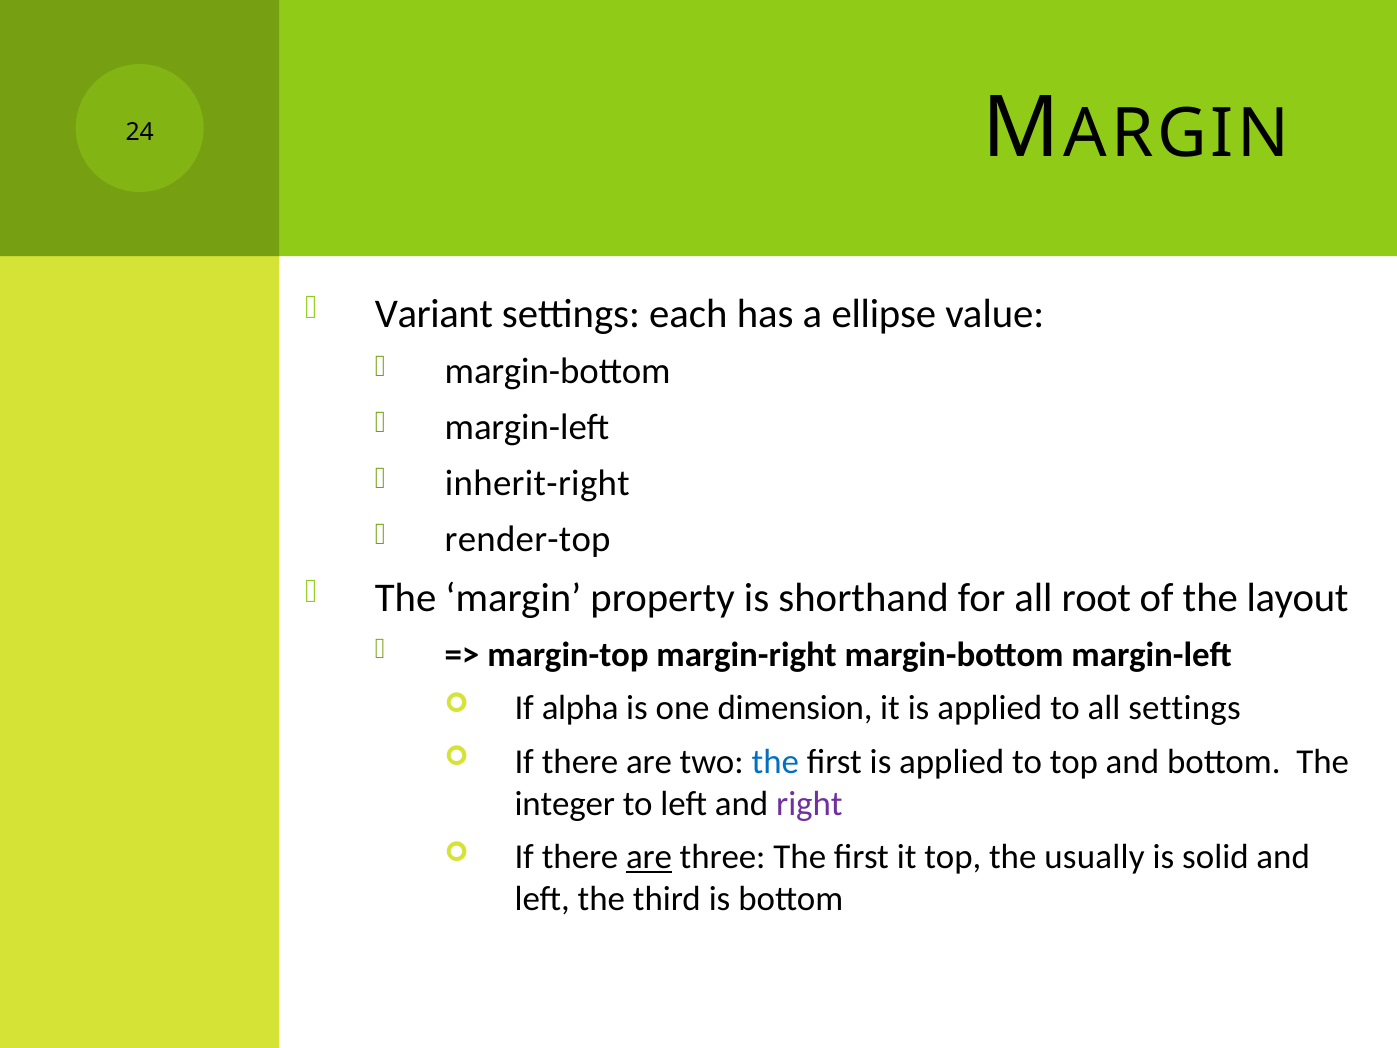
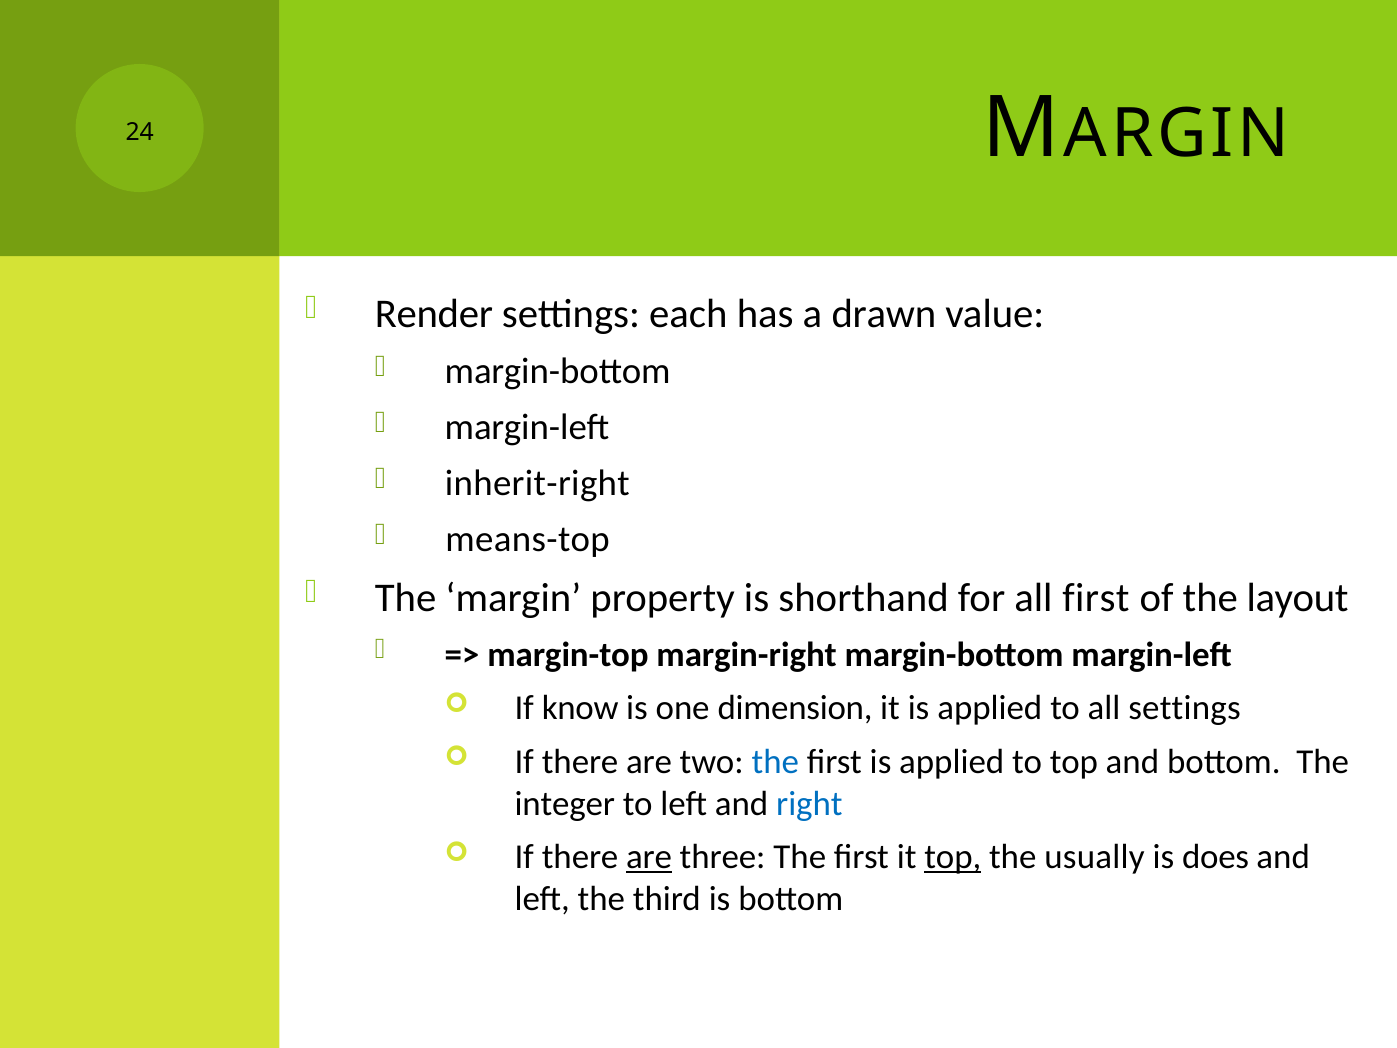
Variant: Variant -> Render
ellipse: ellipse -> drawn
render-top: render-top -> means-top
all root: root -> first
alpha: alpha -> know
right colour: purple -> blue
top at (953, 857) underline: none -> present
solid: solid -> does
